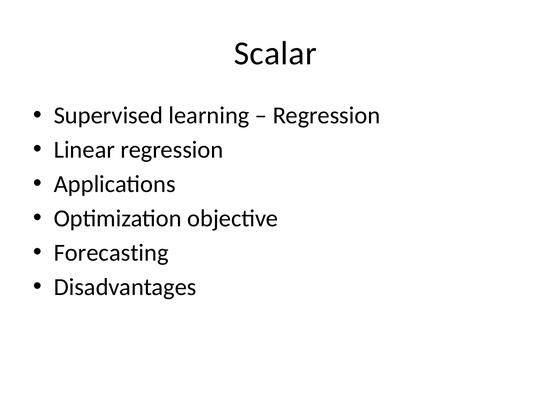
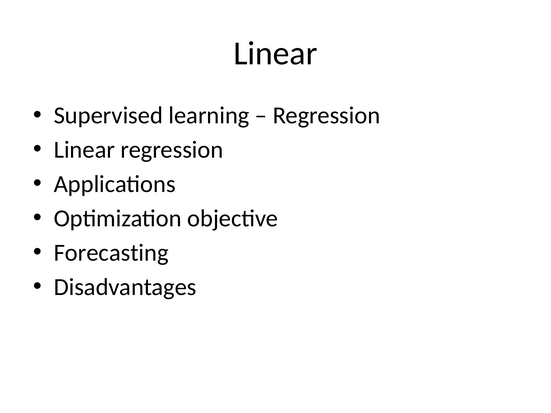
Scalar at (275, 53): Scalar -> Linear
